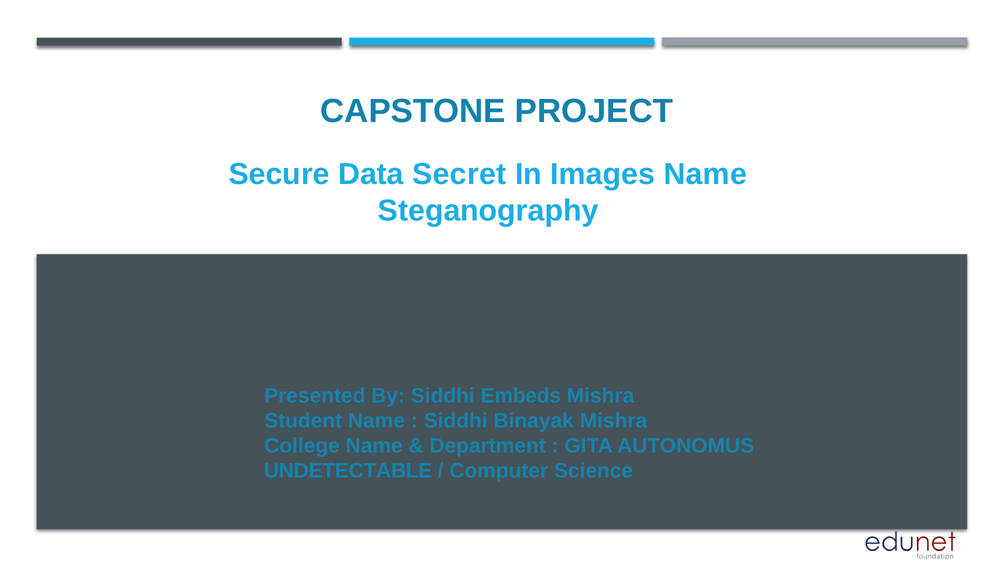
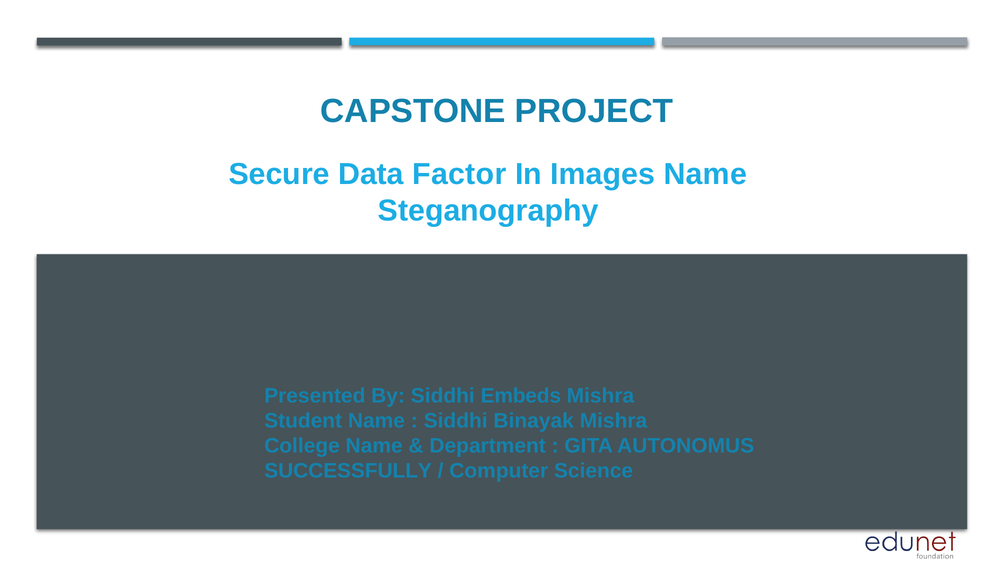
Secret: Secret -> Factor
UNDETECTABLE: UNDETECTABLE -> SUCCESSFULLY
